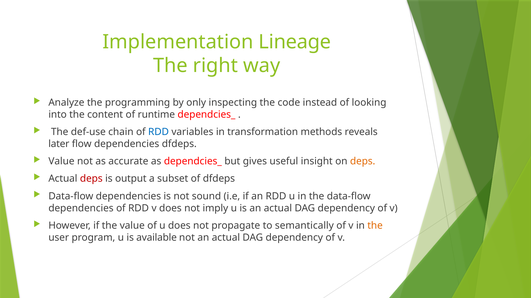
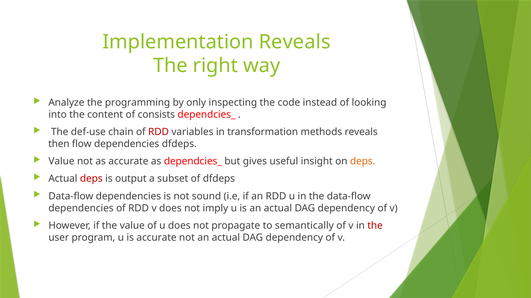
Implementation Lineage: Lineage -> Reveals
runtime: runtime -> consists
RDD at (159, 132) colour: blue -> red
later: later -> then
the at (375, 226) colour: orange -> red
is available: available -> accurate
